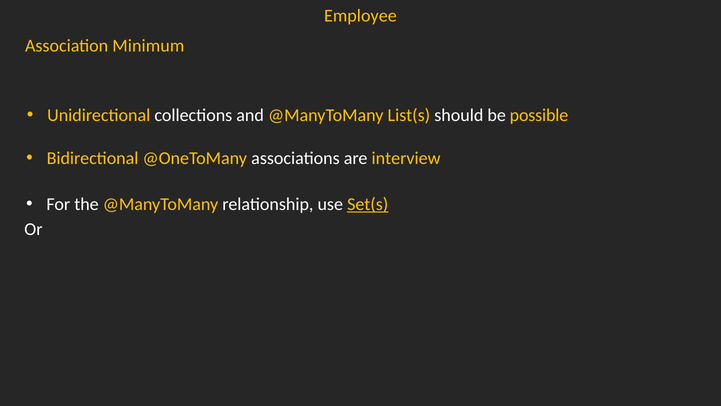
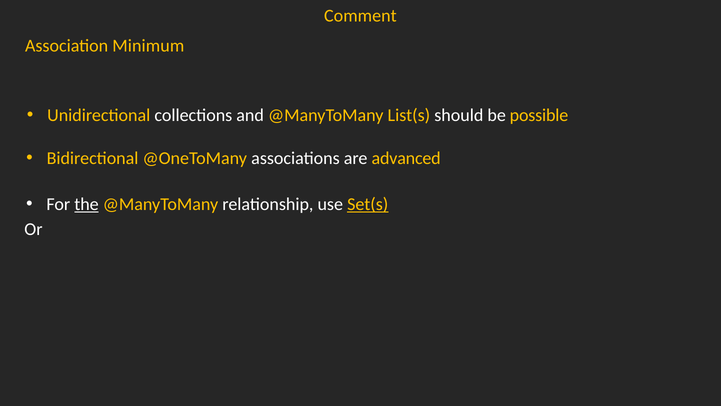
Employee: Employee -> Comment
interview: interview -> advanced
the underline: none -> present
